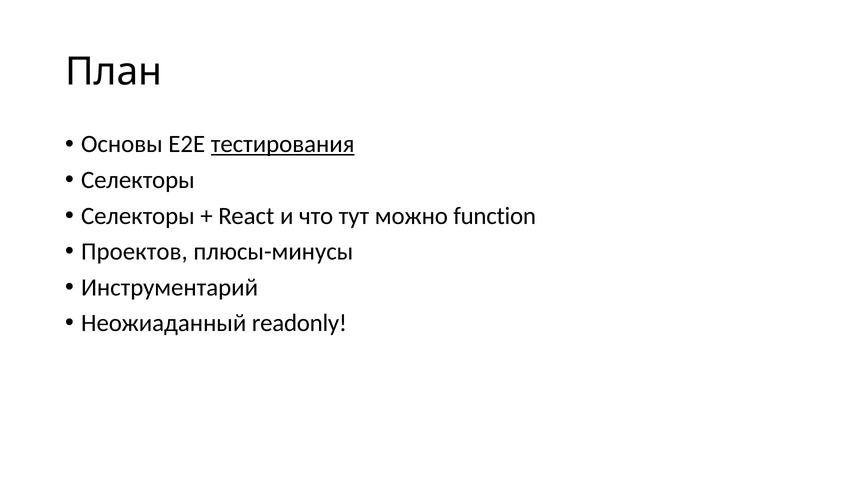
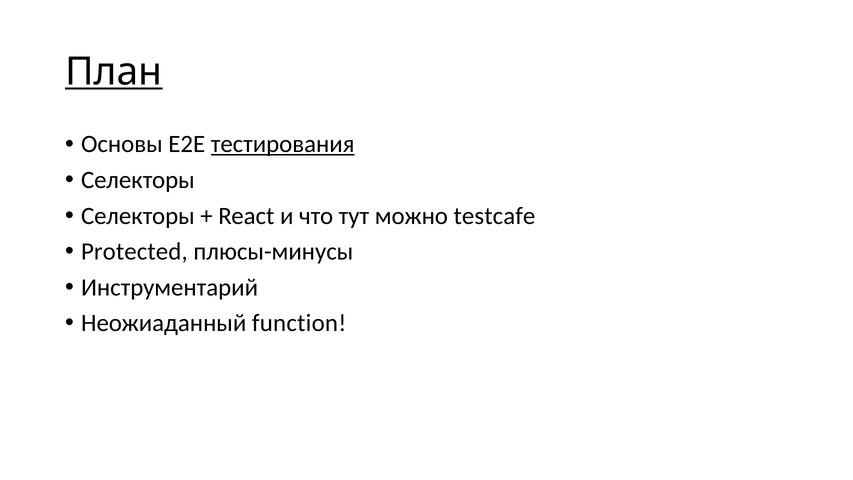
План underline: none -> present
function: function -> testcafe
Проектов: Проектов -> Protected
readonly: readonly -> function
